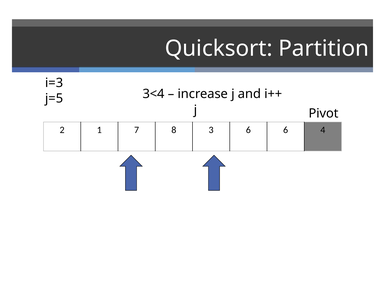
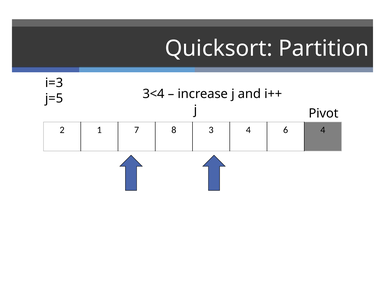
3 6: 6 -> 4
